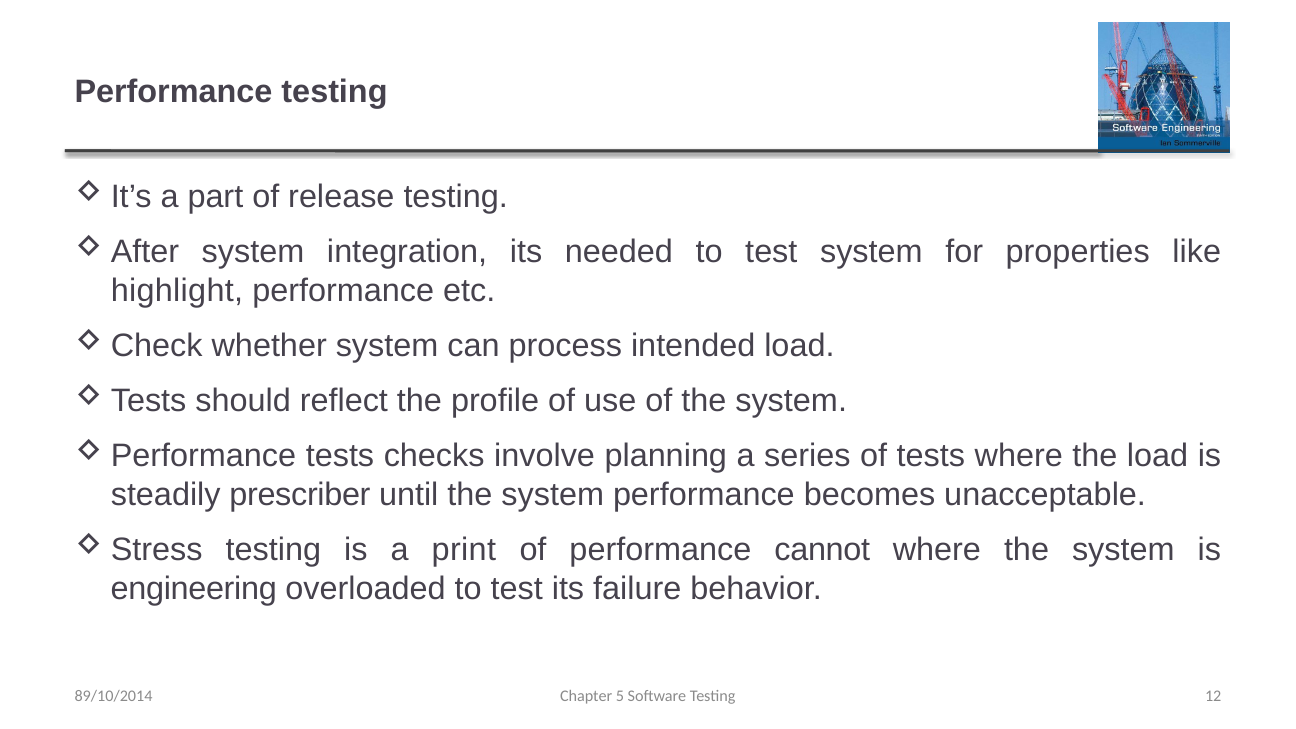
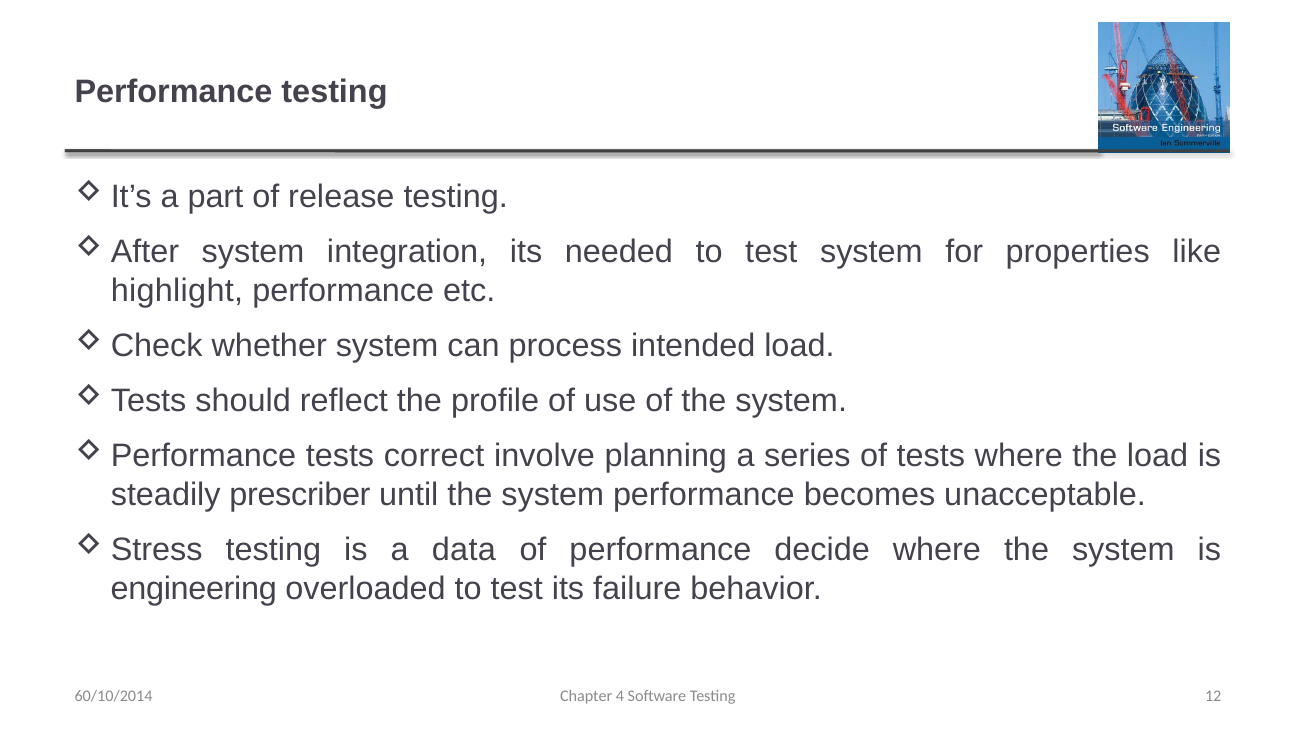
checks: checks -> correct
print: print -> data
cannot: cannot -> decide
89/10/2014: 89/10/2014 -> 60/10/2014
5: 5 -> 4
